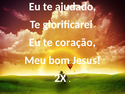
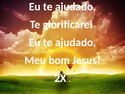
coração at (75, 42): coração -> ajudado
